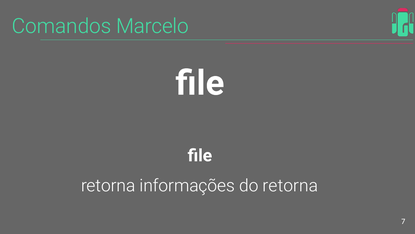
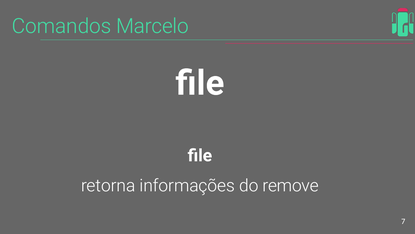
do retorna: retorna -> remove
